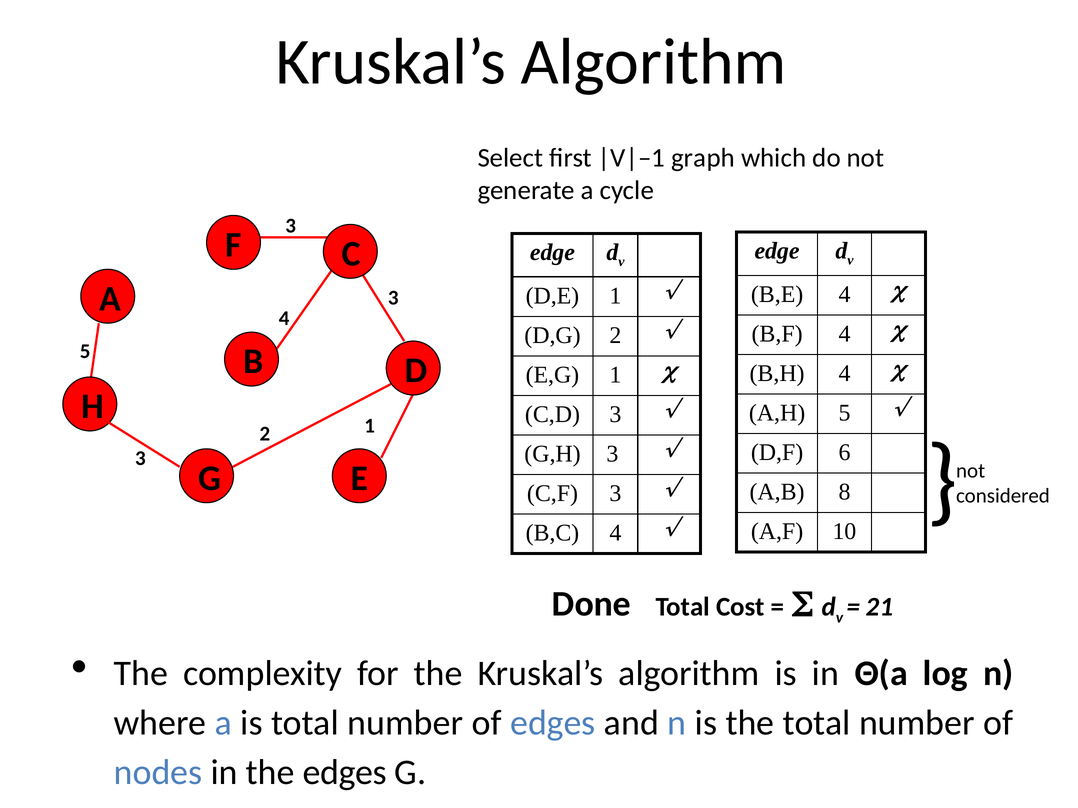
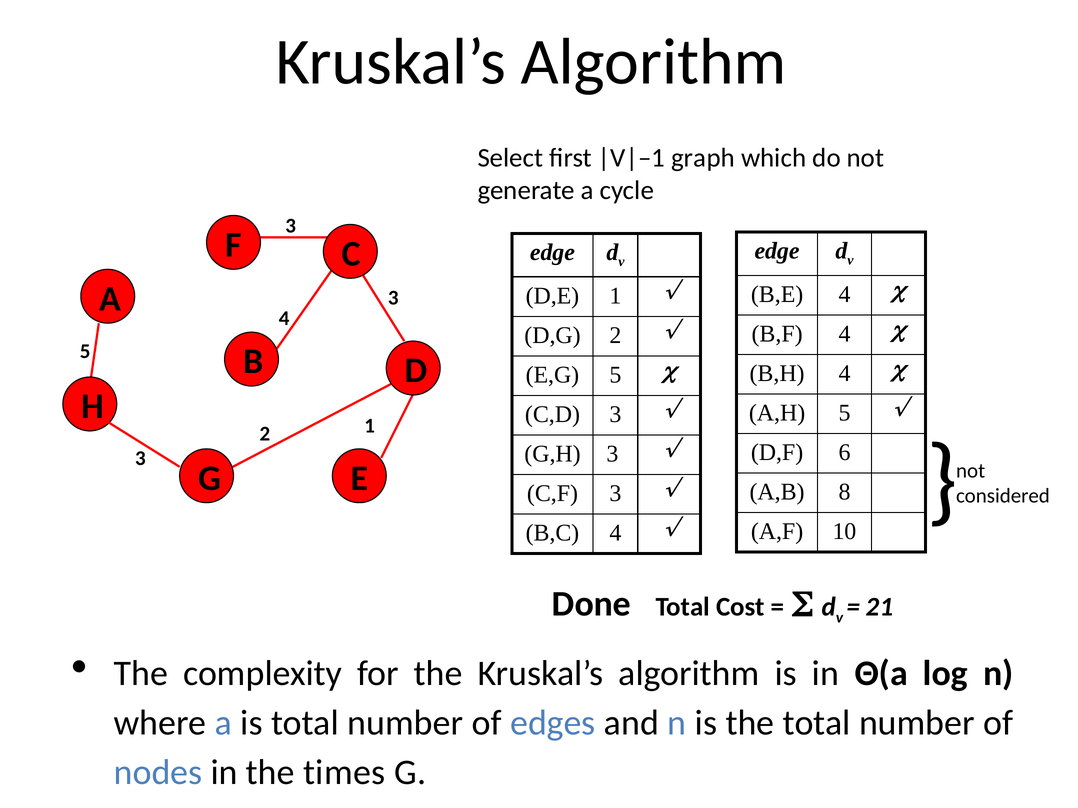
E,G 1: 1 -> 5
the edges: edges -> times
